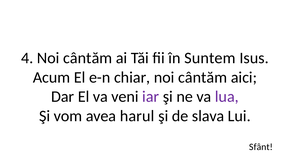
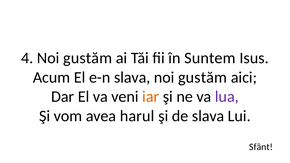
4 Noi cântăm: cântăm -> gustăm
e-n chiar: chiar -> slava
cântăm at (203, 77): cântăm -> gustăm
iar colour: purple -> orange
